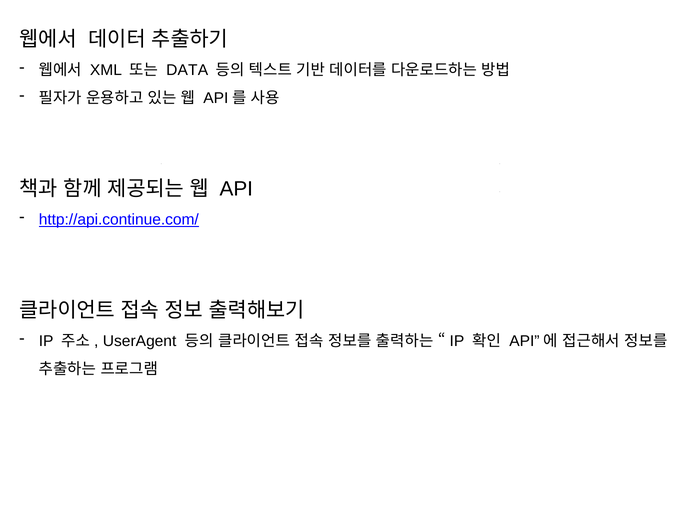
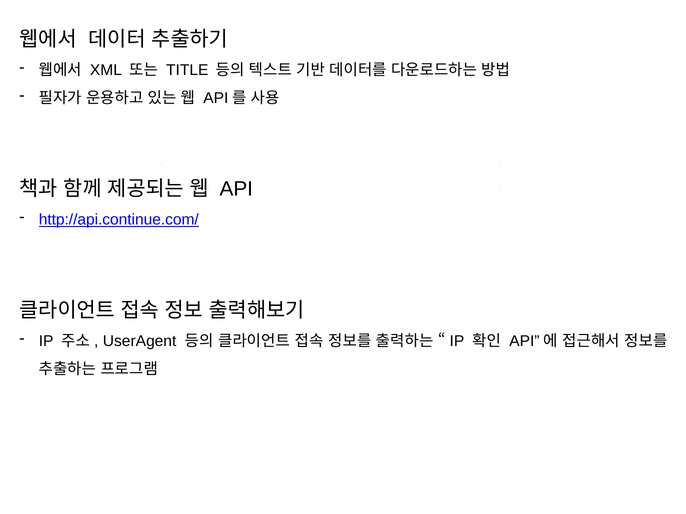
DATA: DATA -> TITLE
